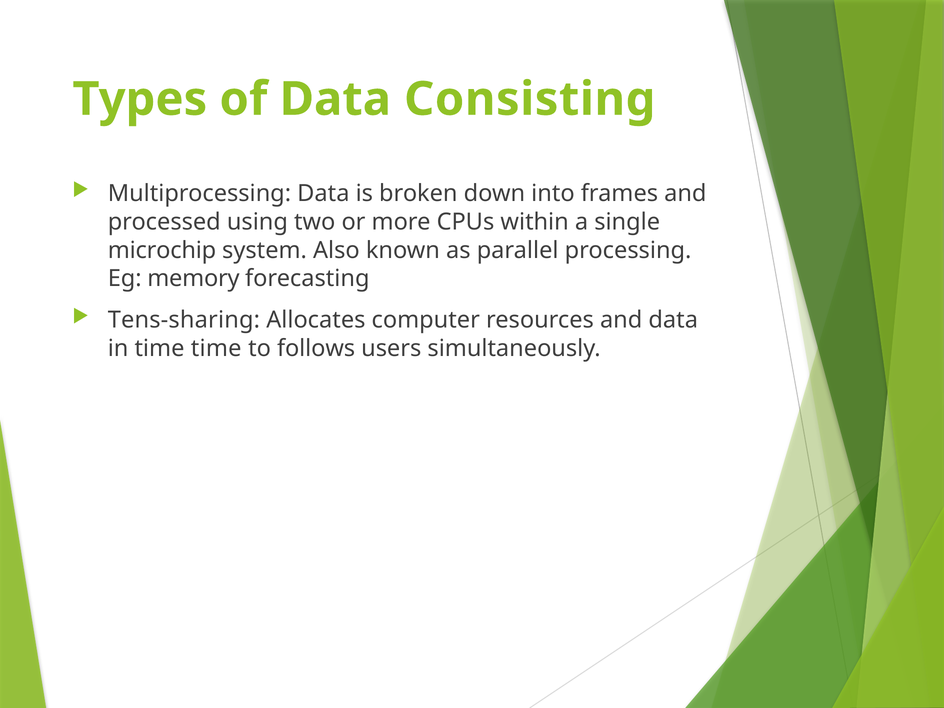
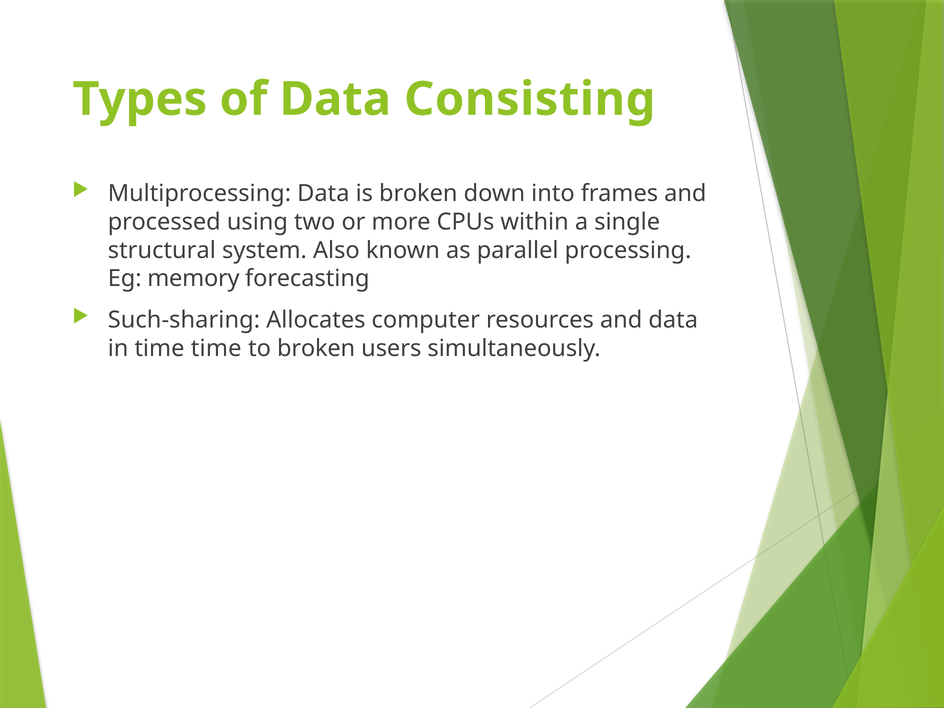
microchip: microchip -> structural
Tens-sharing: Tens-sharing -> Such-sharing
to follows: follows -> broken
